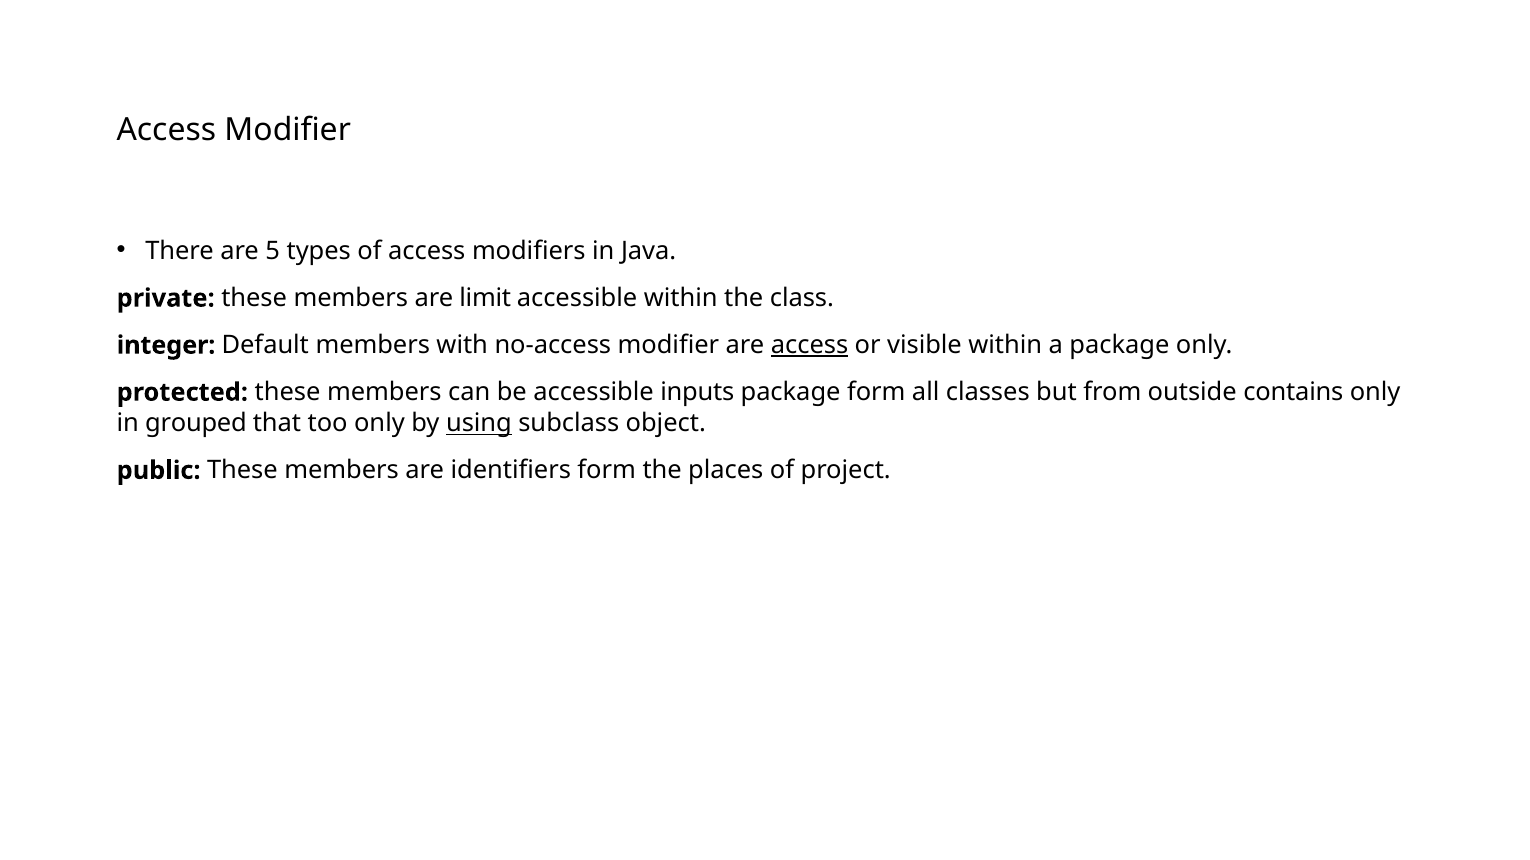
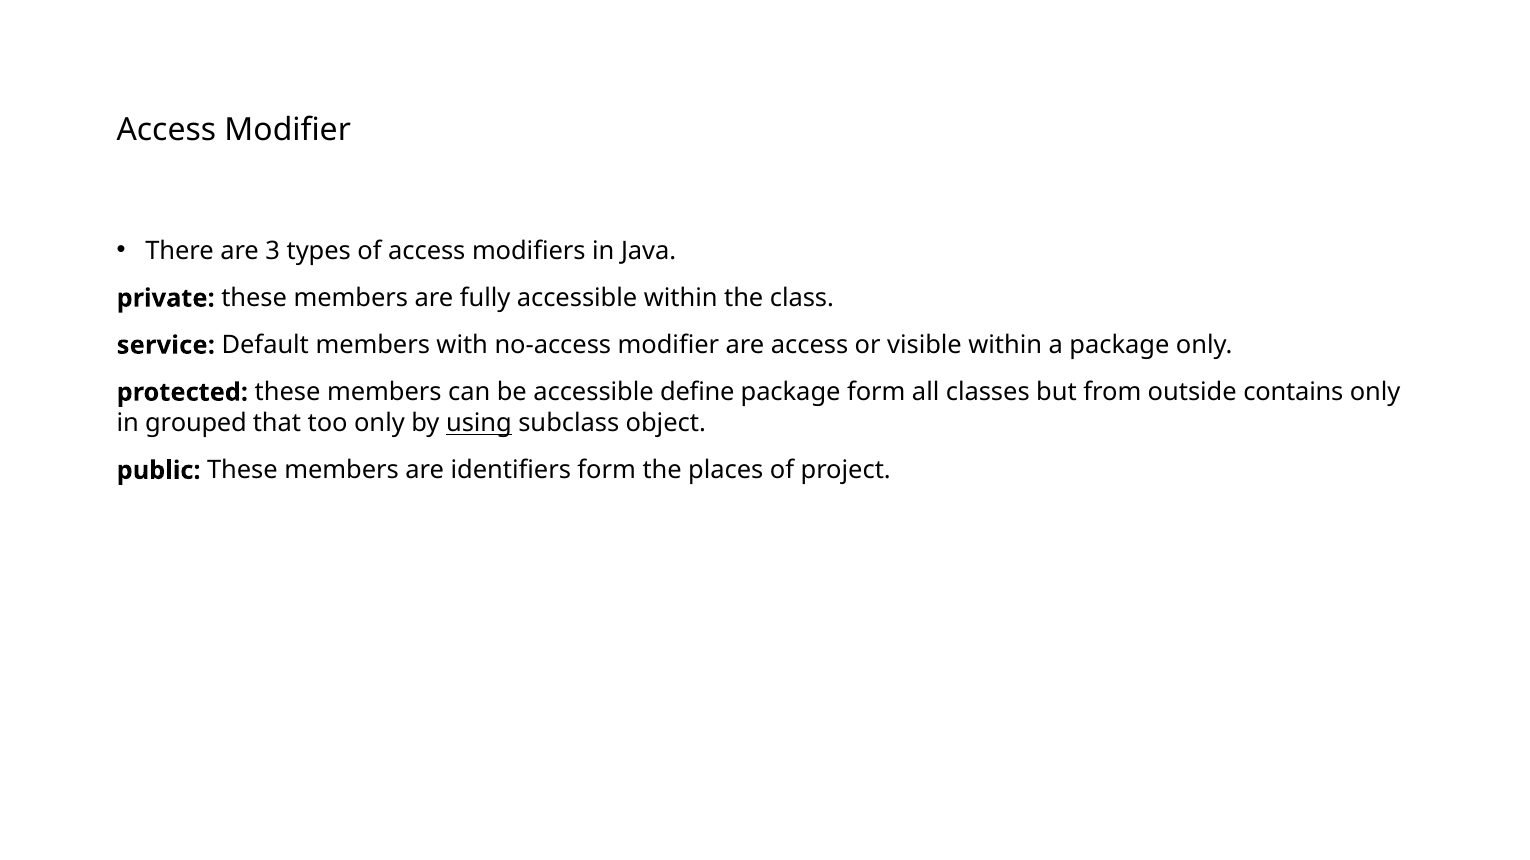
5: 5 -> 3
limit: limit -> fully
integer: integer -> service
access at (810, 346) underline: present -> none
inputs: inputs -> define
